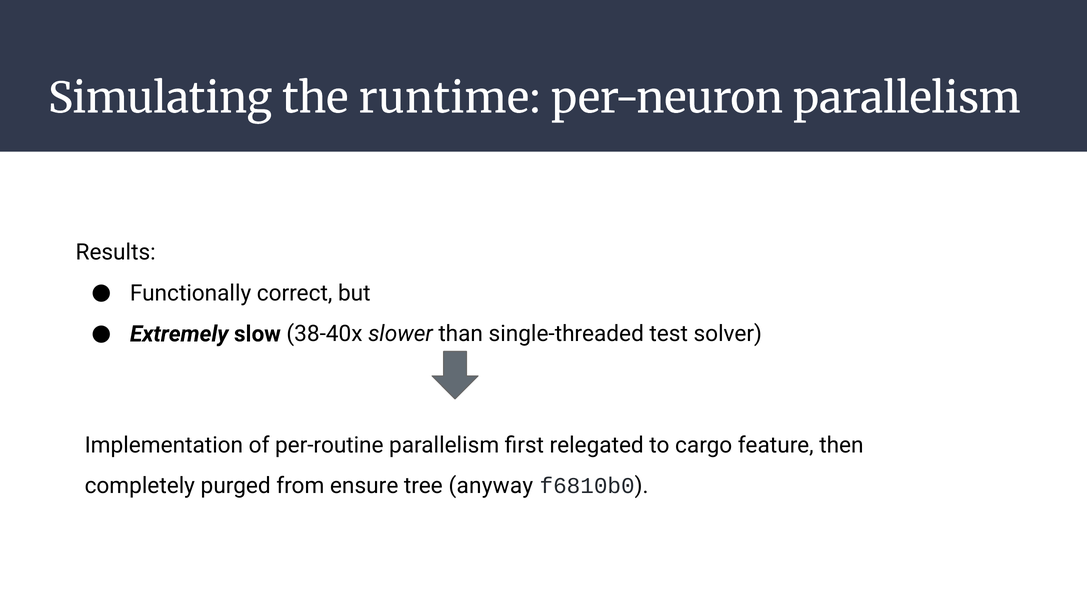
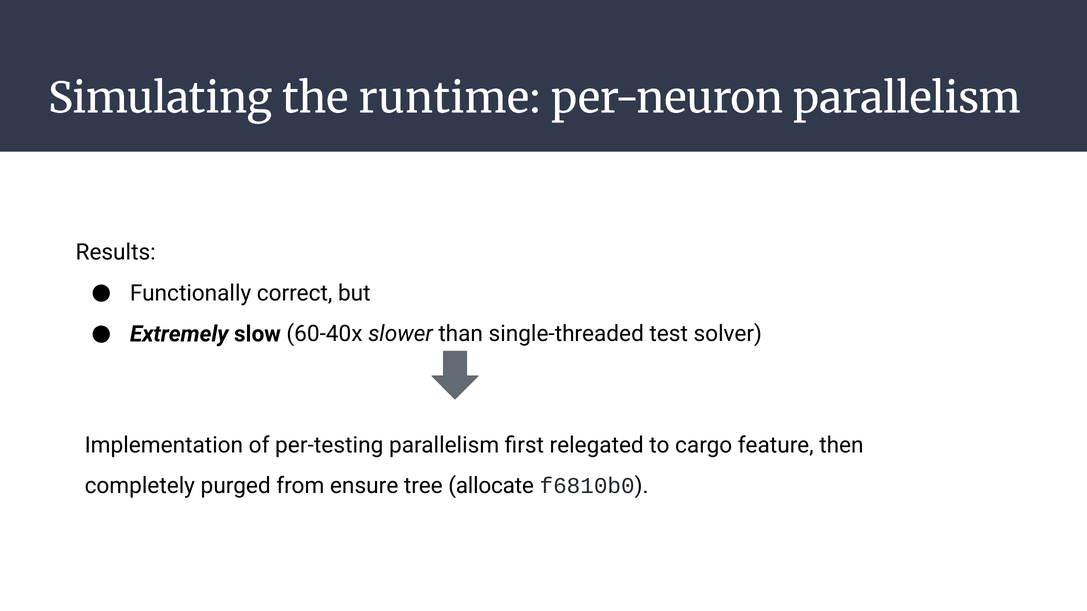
38-40x: 38-40x -> 60-40x
per-routine: per-routine -> per-testing
anyway: anyway -> allocate
